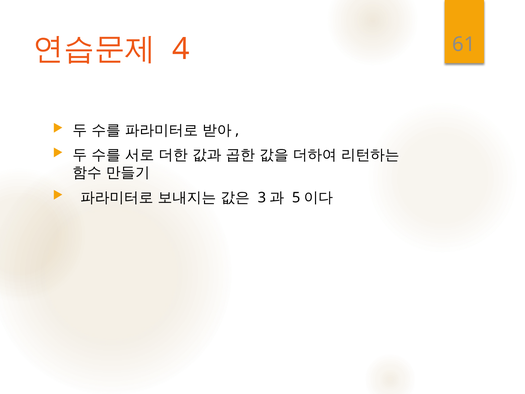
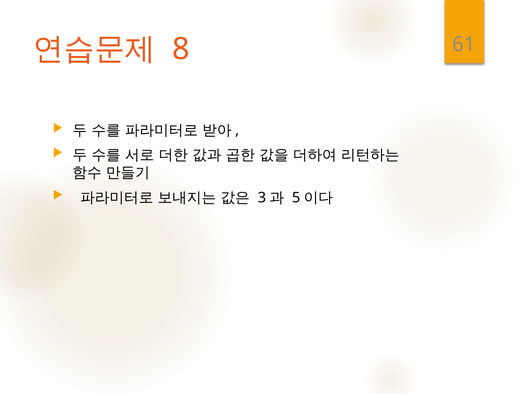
4: 4 -> 8
